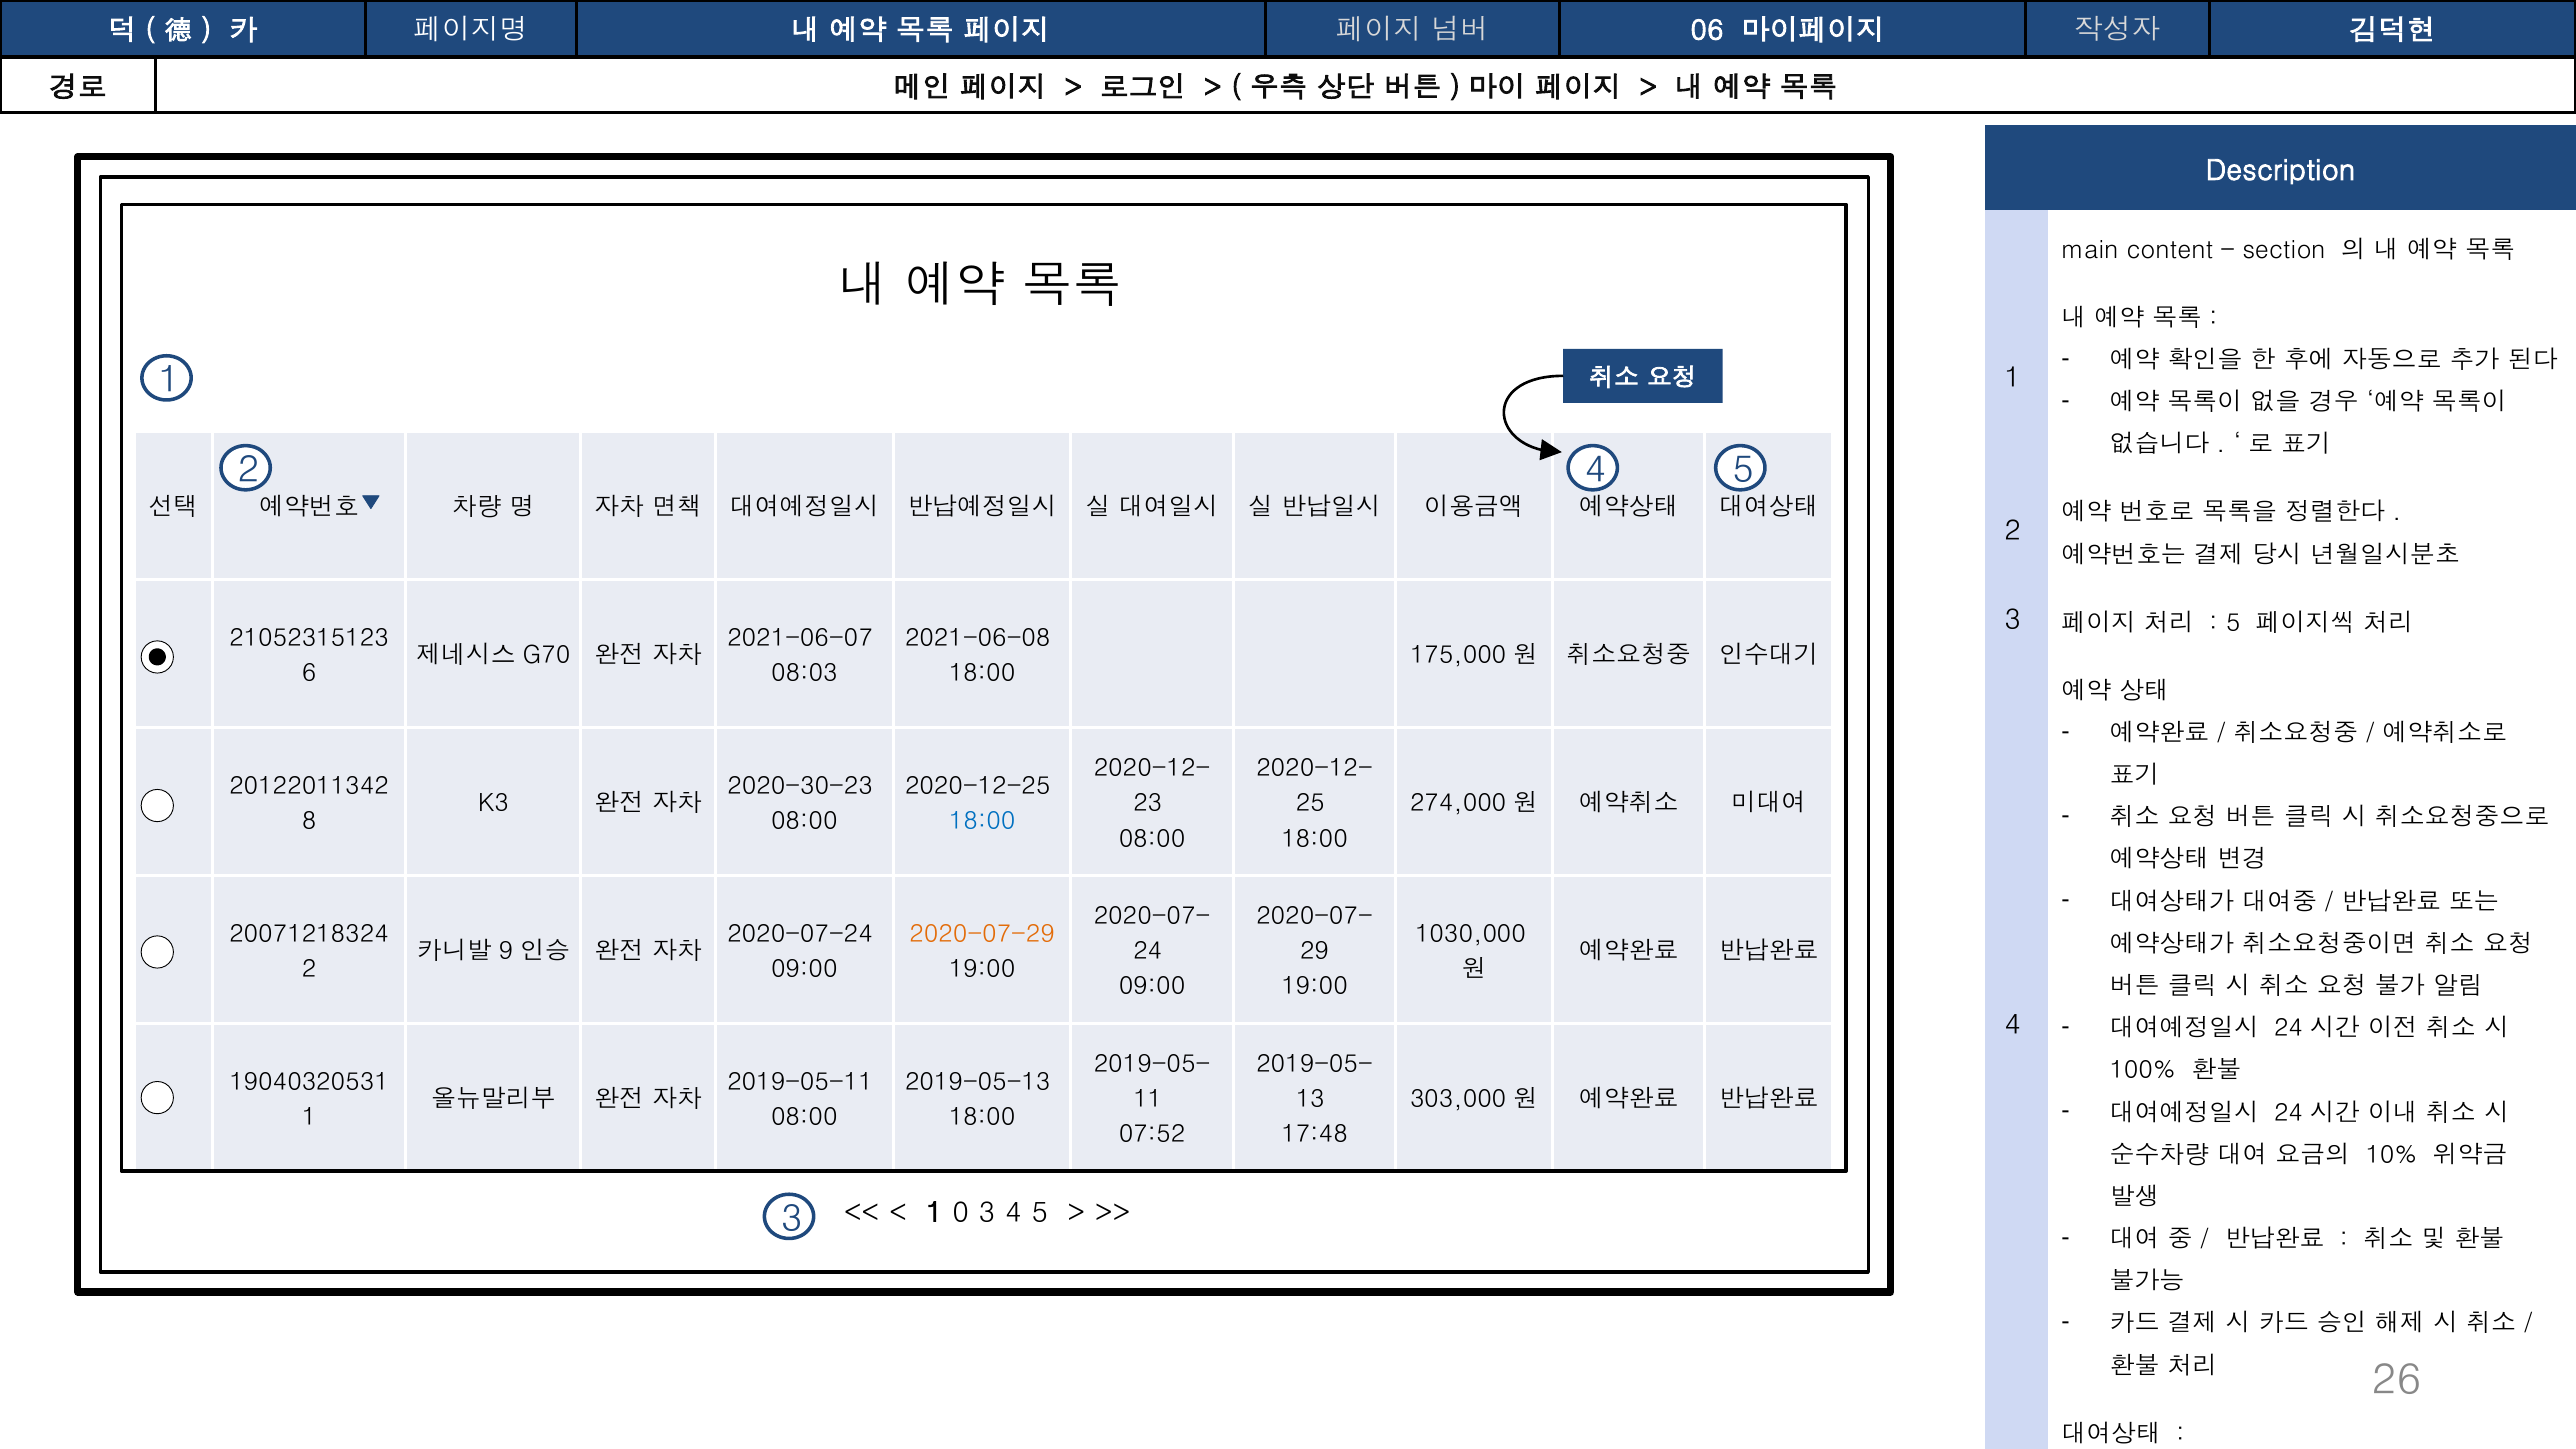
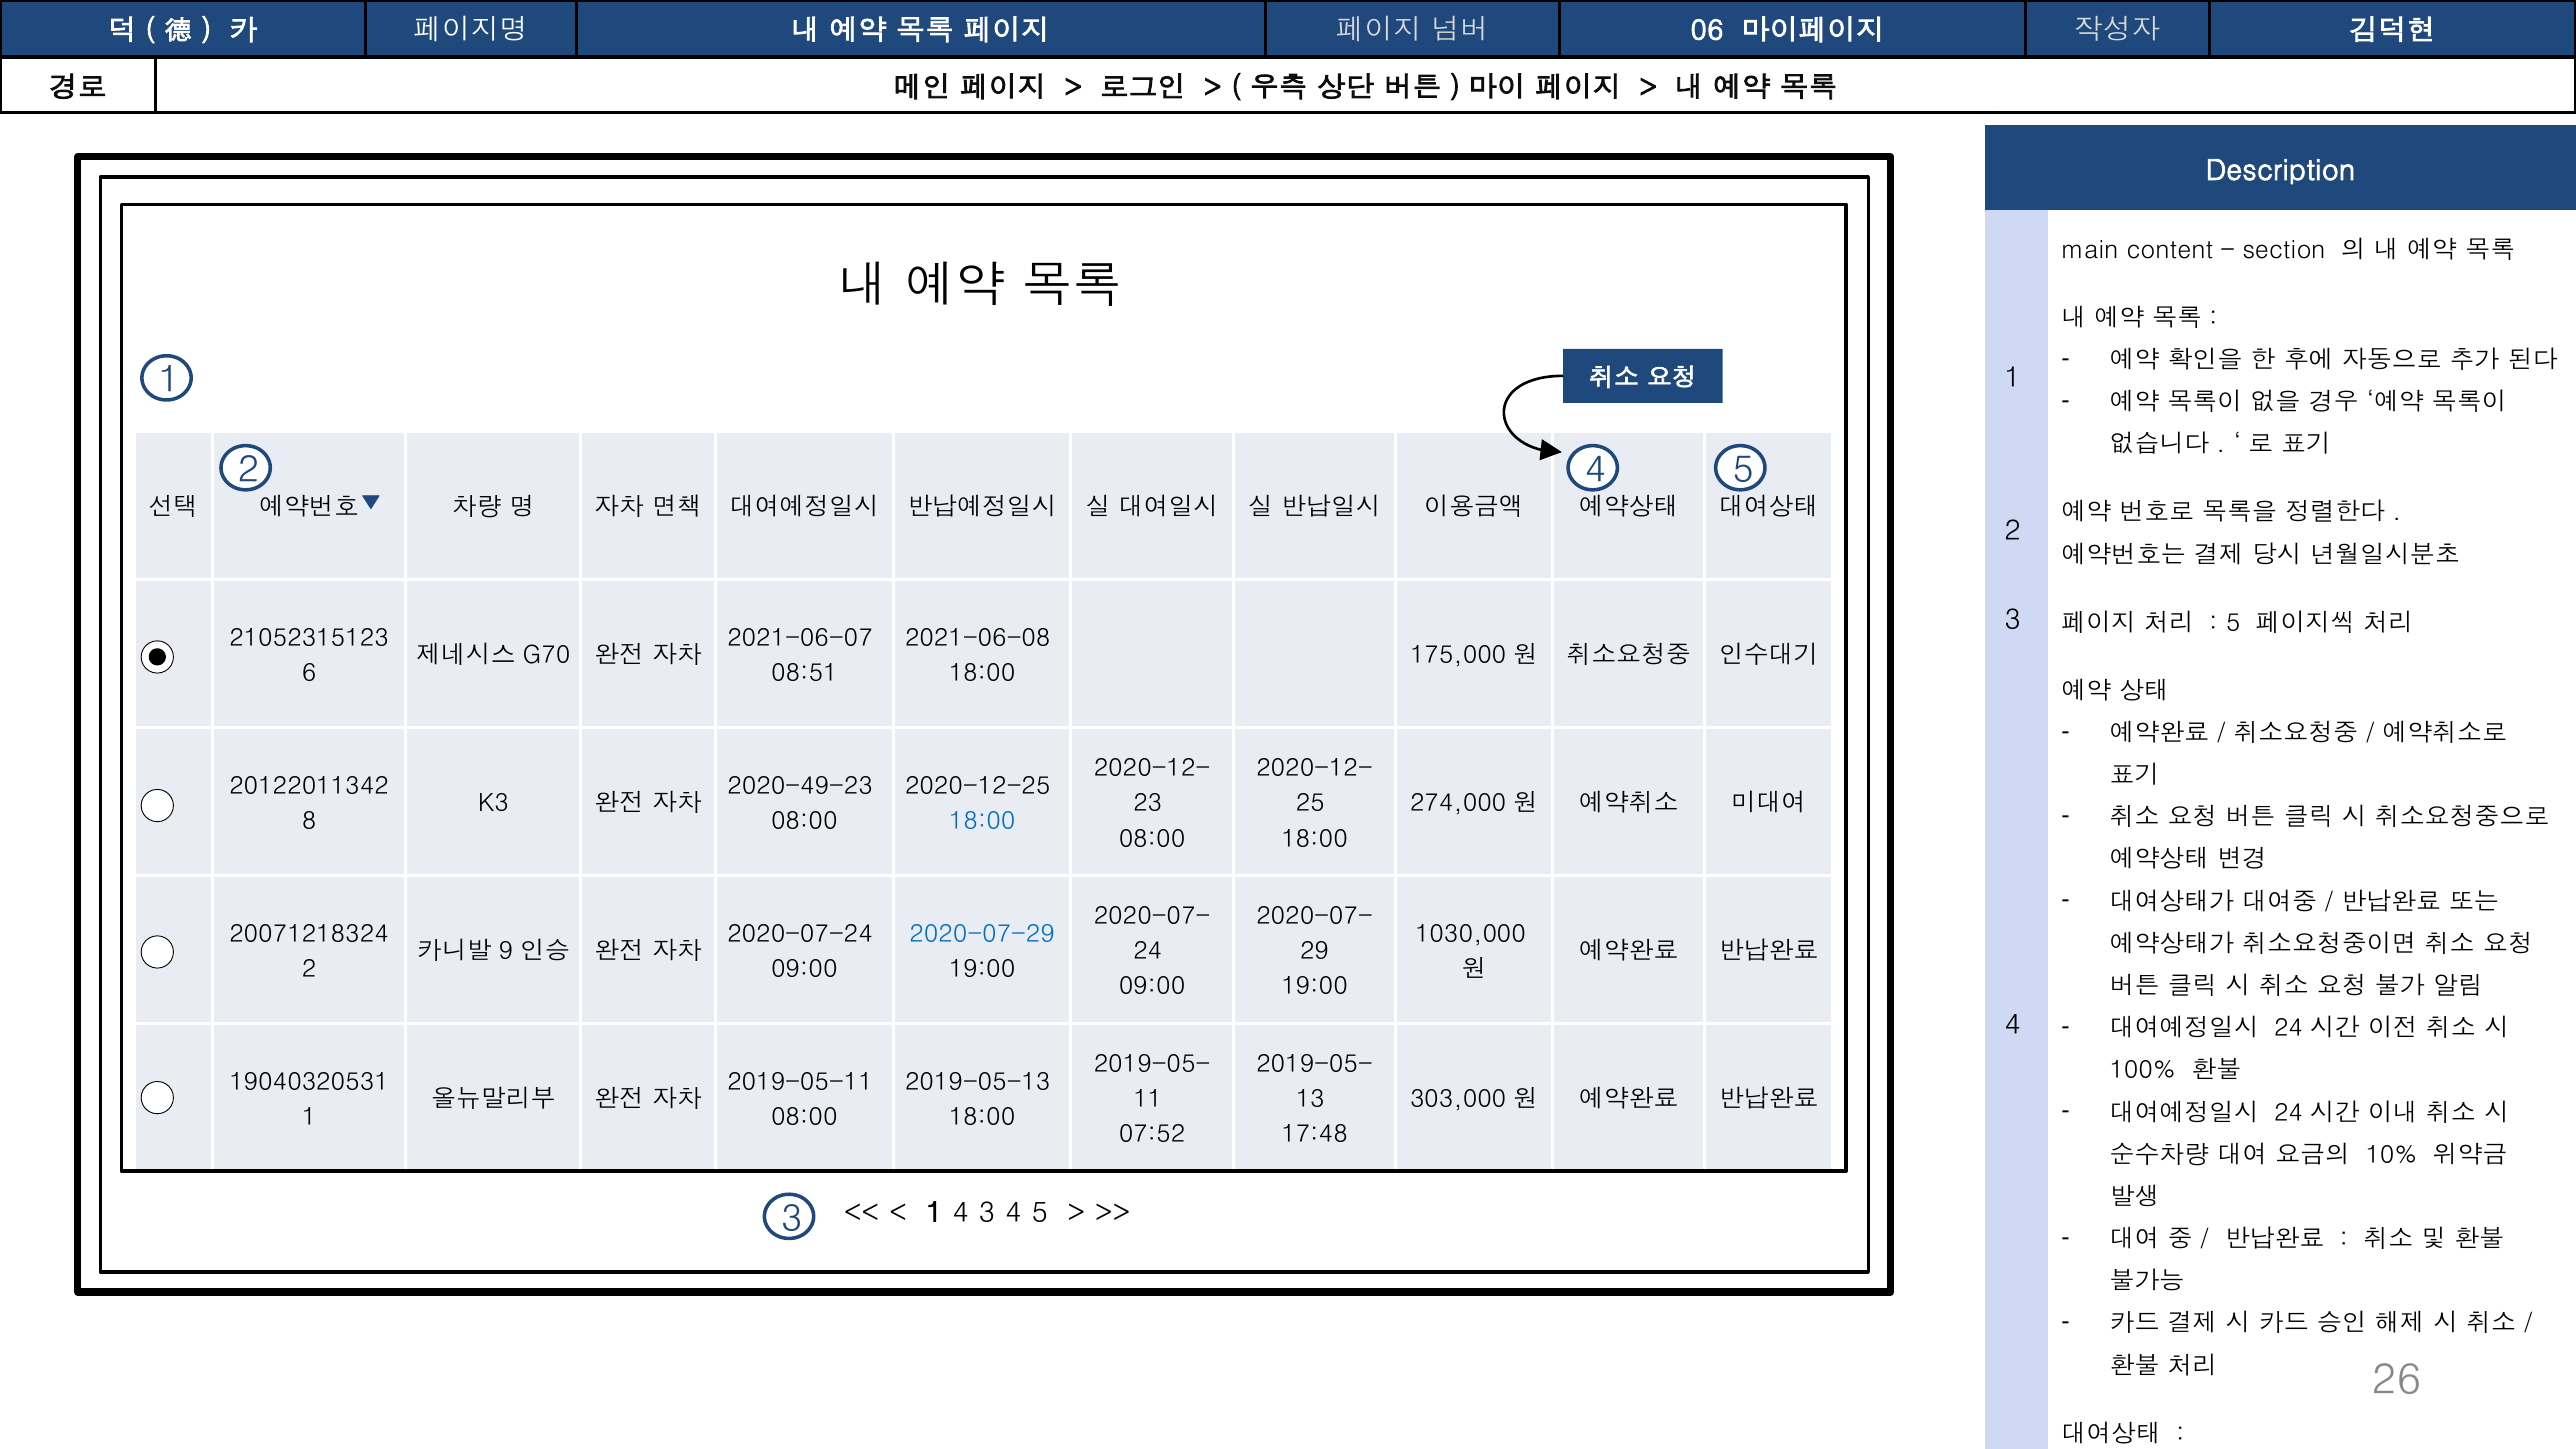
08:03: 08:03 -> 08:51
2020-30-23: 2020-30-23 -> 2020-49-23
2020-07-29 colour: orange -> blue
1 0: 0 -> 4
